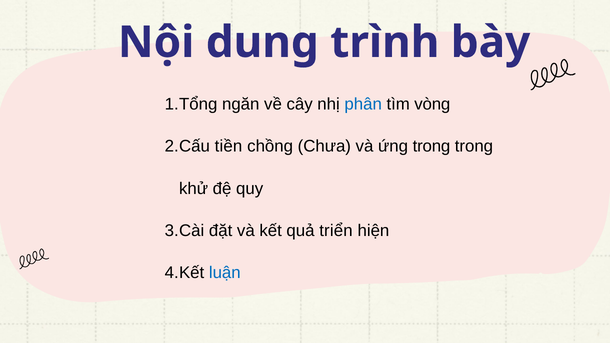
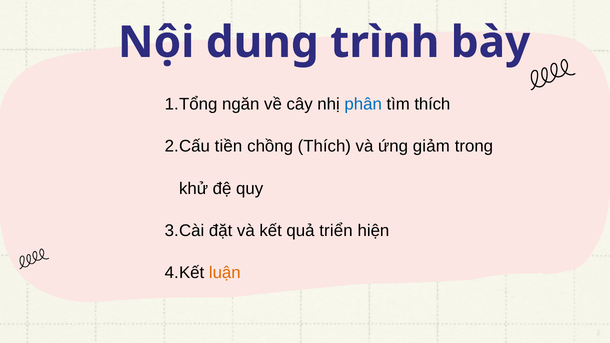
tìm vòng: vòng -> thích
chồng Chưa: Chưa -> Thích
ứng trong: trong -> giảm
luận colour: blue -> orange
